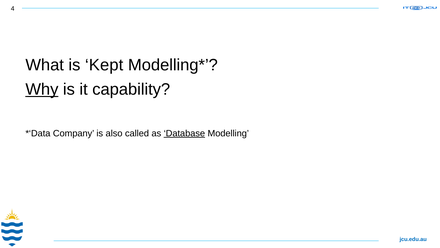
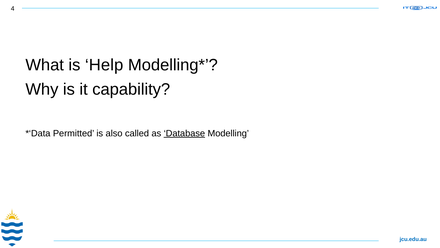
Kept: Kept -> Help
Why underline: present -> none
Company: Company -> Permitted
